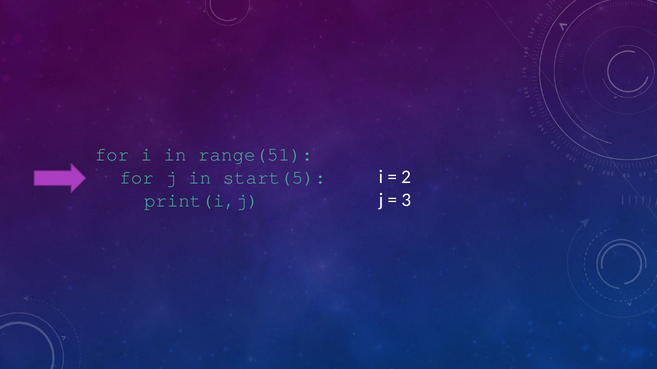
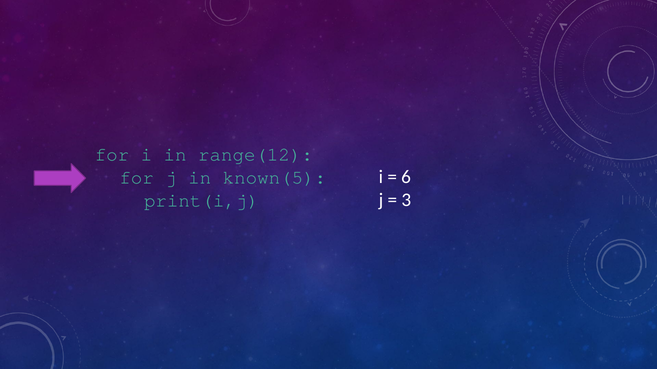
range(51: range(51 -> range(12
2: 2 -> 6
start(5: start(5 -> known(5
